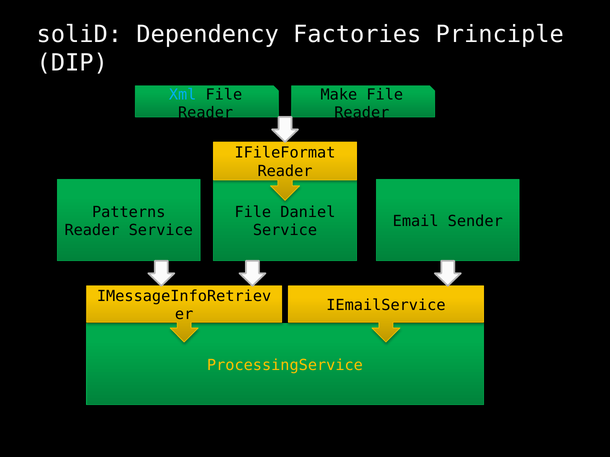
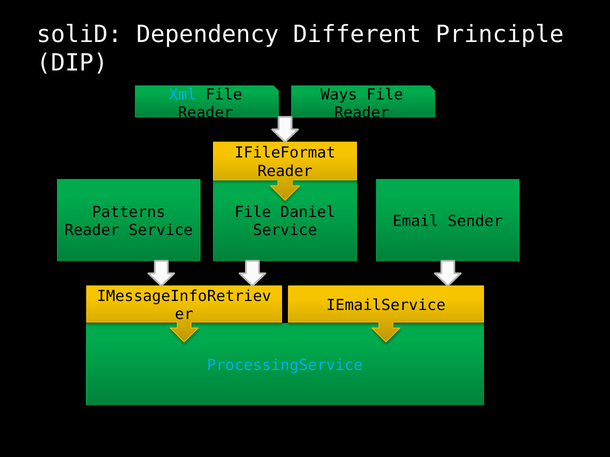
Factories: Factories -> Different
Make: Make -> Ways
ProcessingService colour: yellow -> light blue
